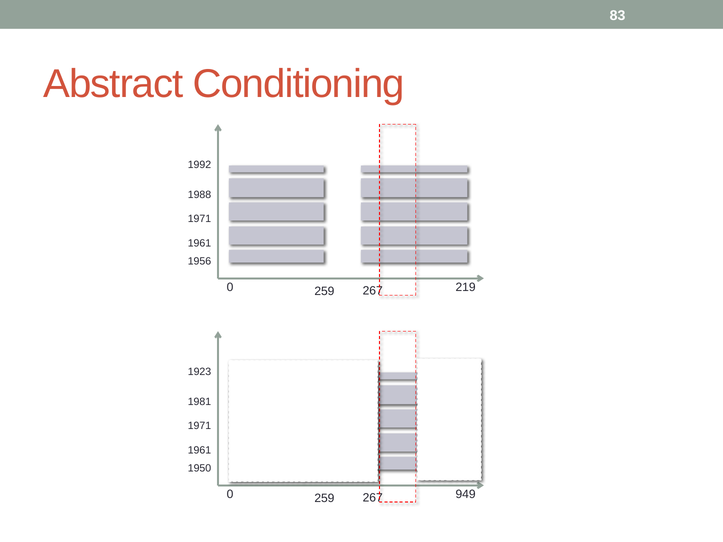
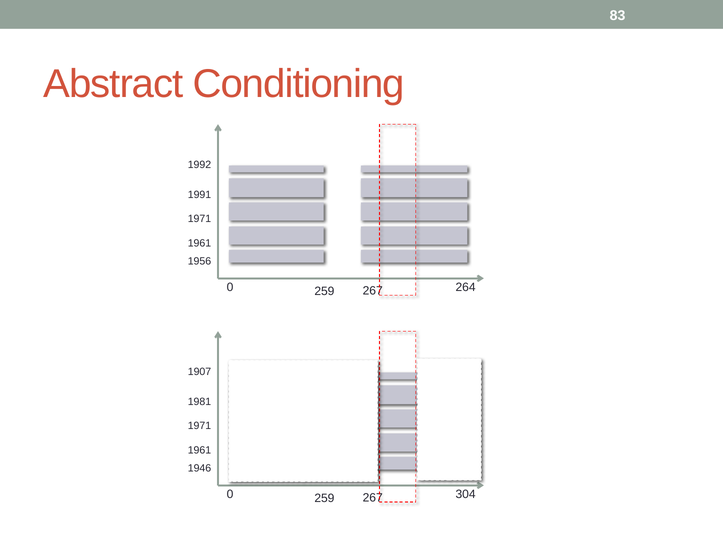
1988: 1988 -> 1991
219: 219 -> 264
1923: 1923 -> 1907
1950: 1950 -> 1946
949: 949 -> 304
